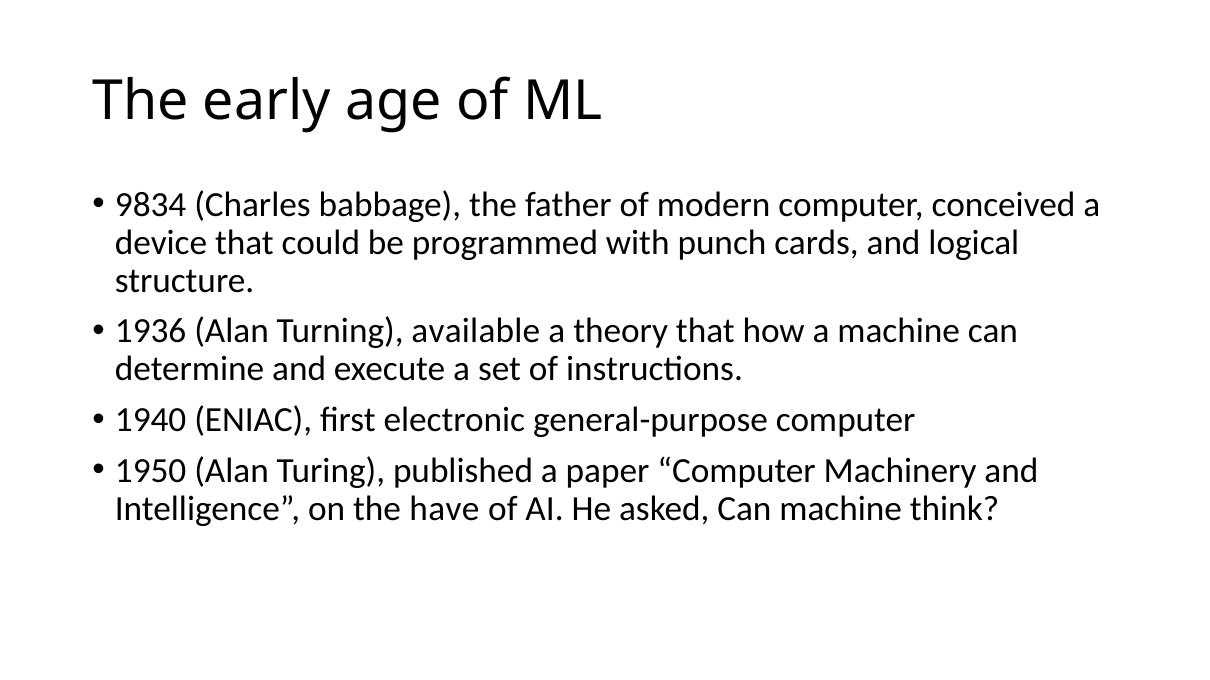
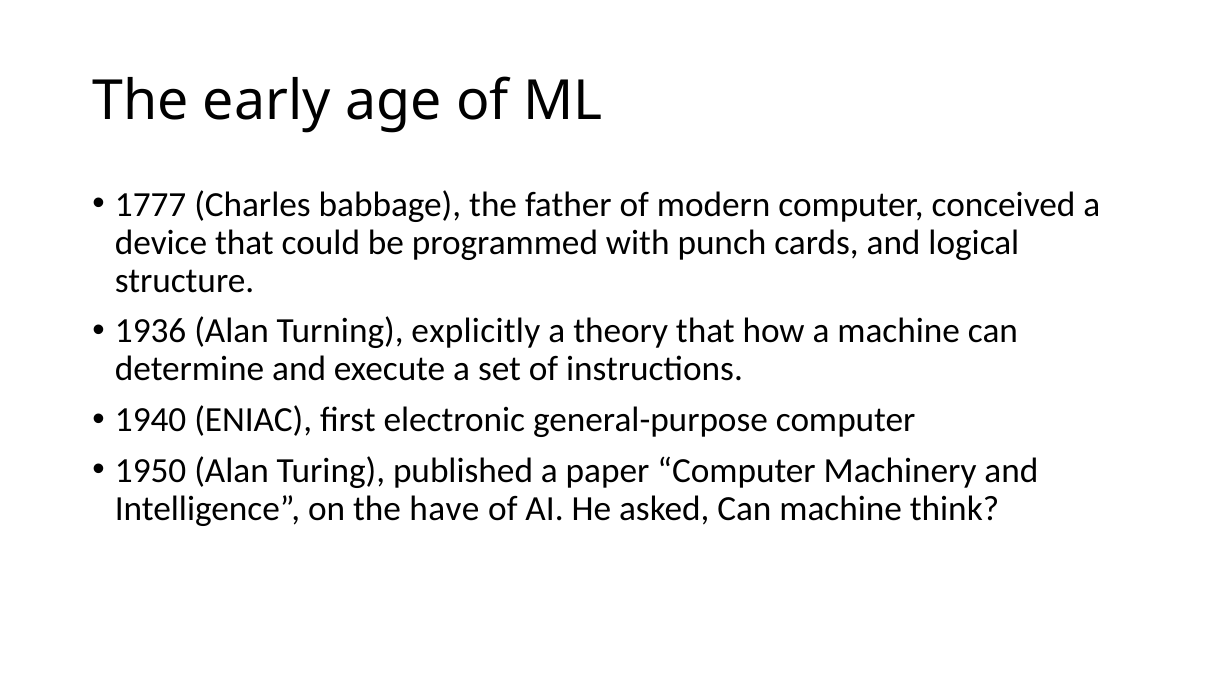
9834: 9834 -> 1777
available: available -> explicitly
